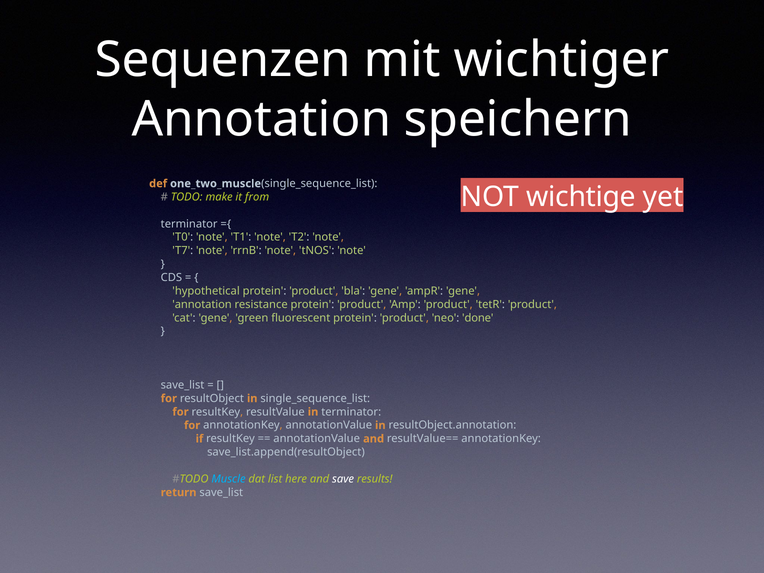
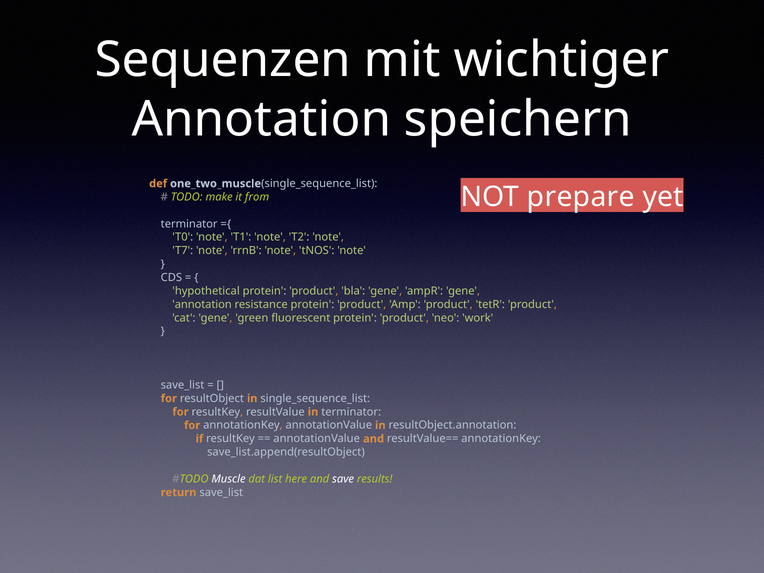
wichtige: wichtige -> prepare
done: done -> work
Muscle colour: light blue -> white
